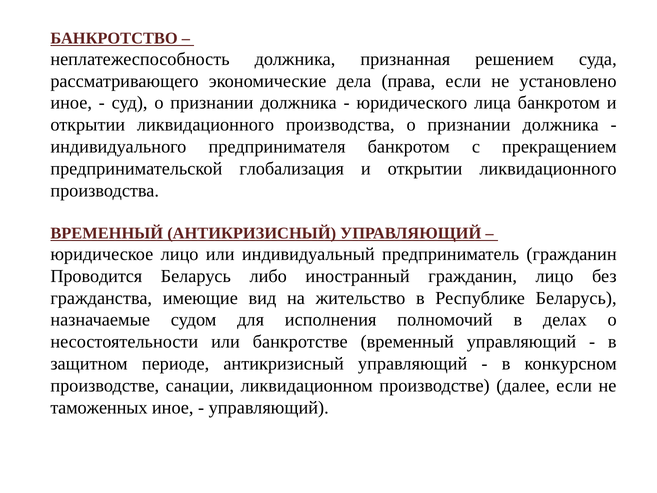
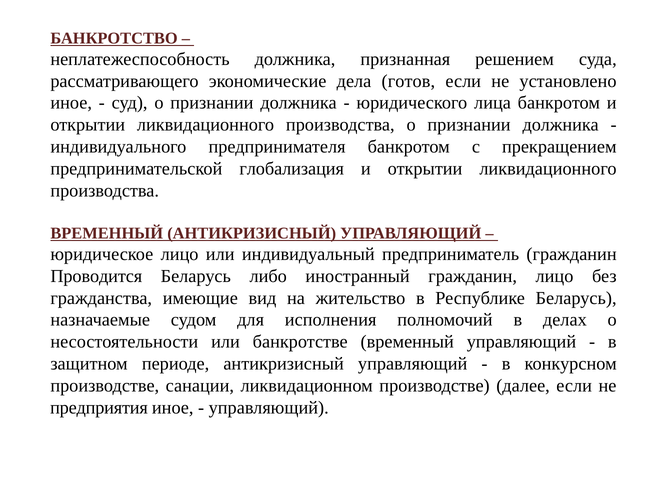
права: права -> готов
таможенных: таможенных -> предприятия
